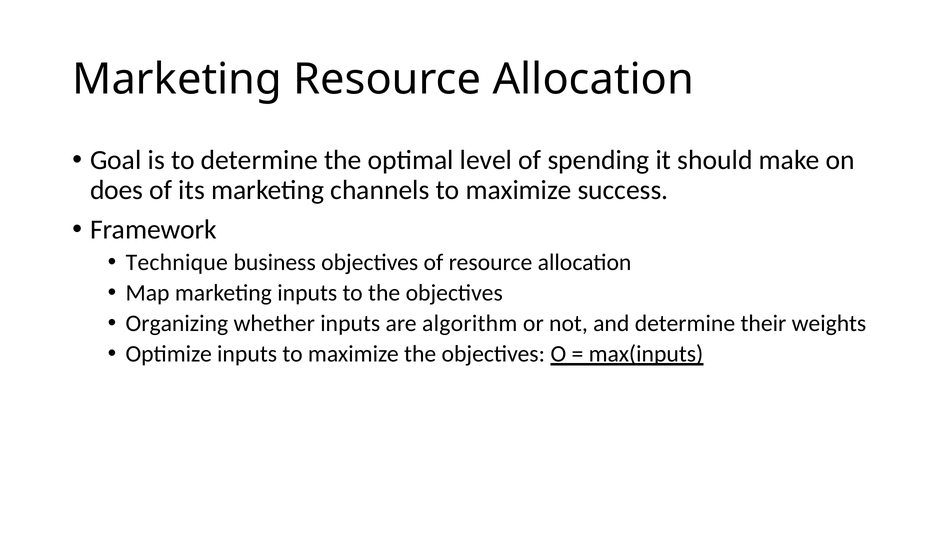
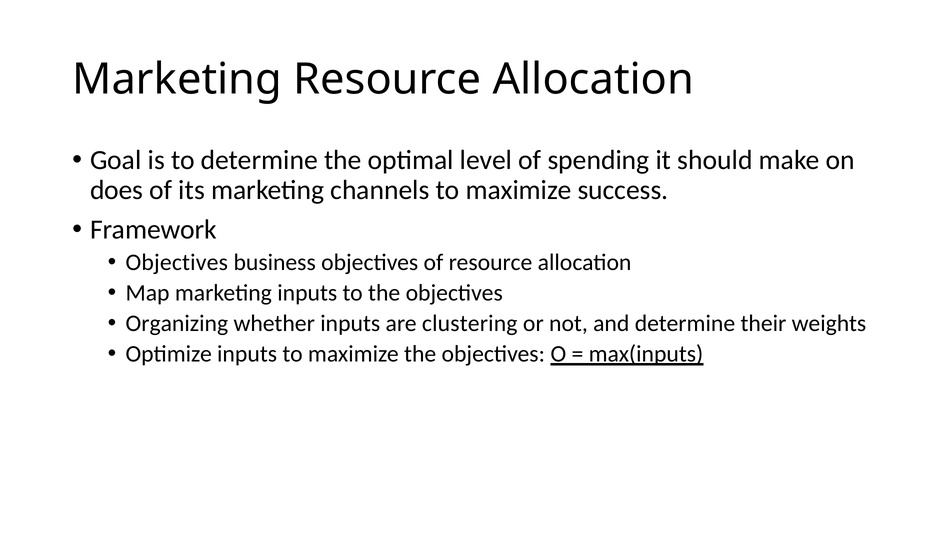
Technique at (177, 263): Technique -> Objectives
algorithm: algorithm -> clustering
